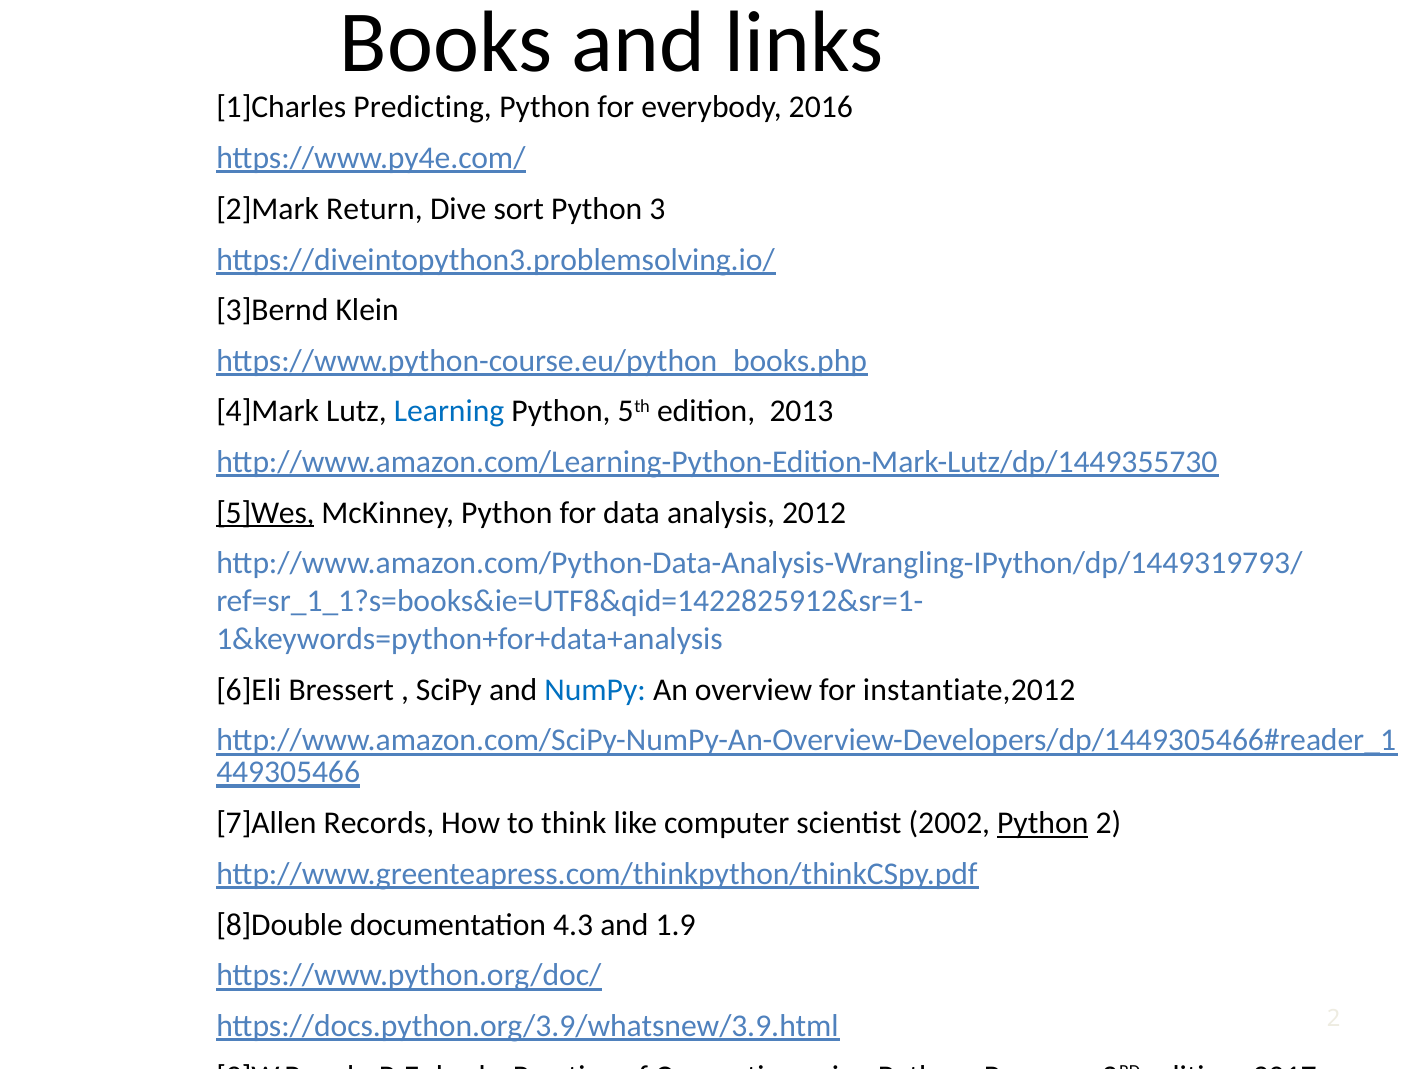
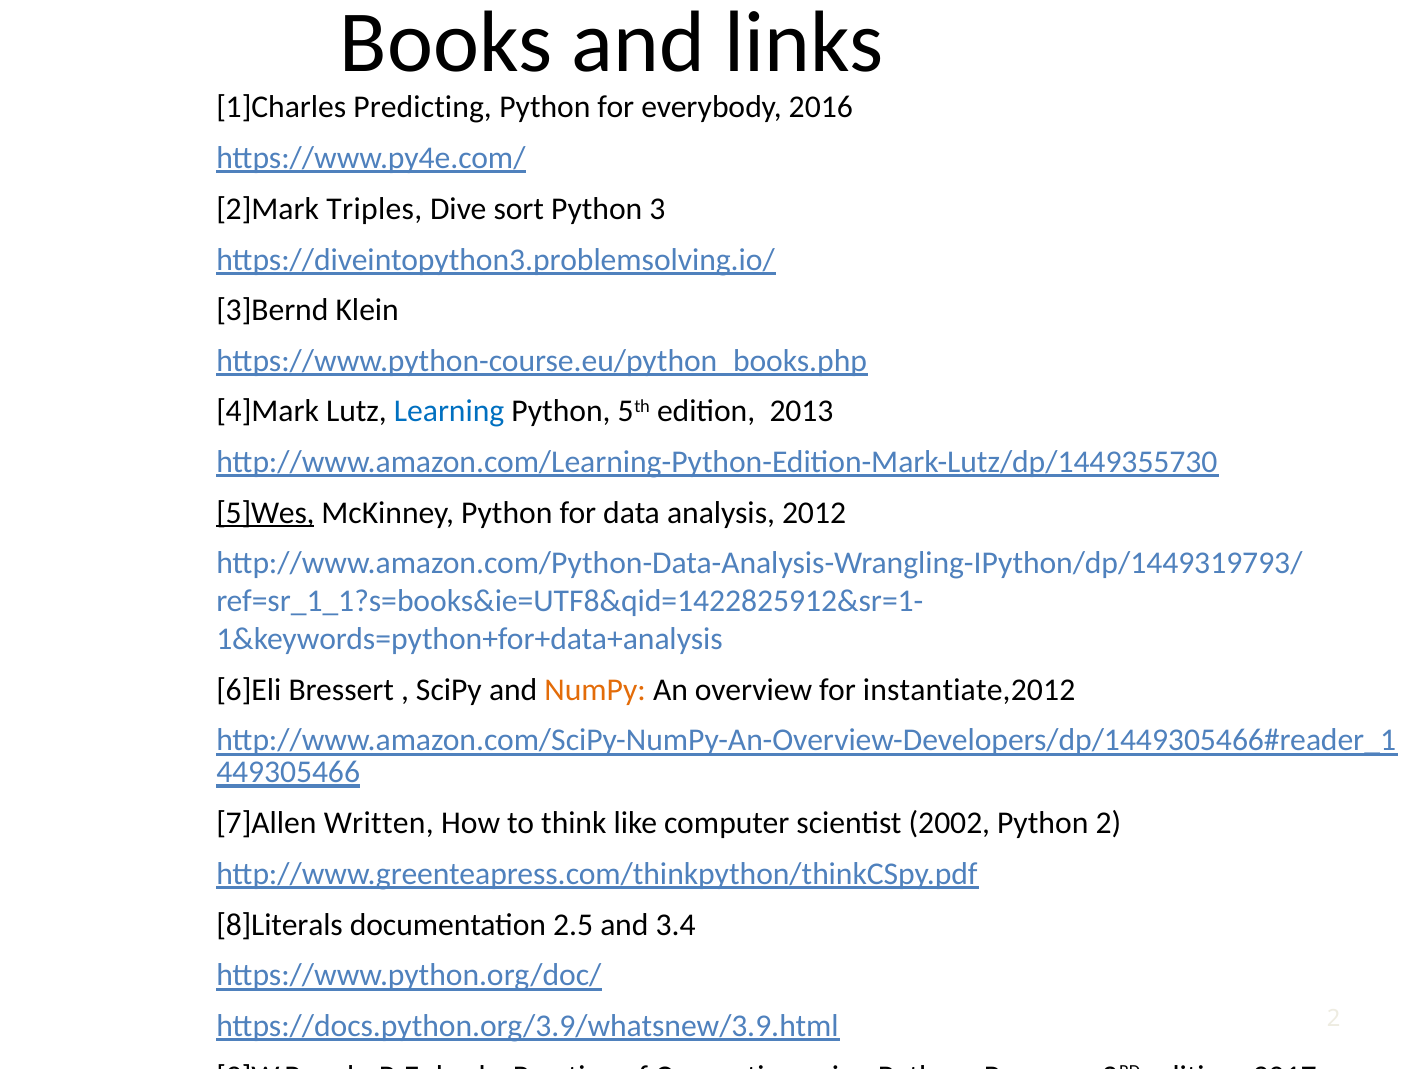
Return: Return -> Triples
NumPy colour: blue -> orange
Records: Records -> Written
Python at (1043, 824) underline: present -> none
8]Double: 8]Double -> 8]Literals
4.3: 4.3 -> 2.5
1.9: 1.9 -> 3.4
